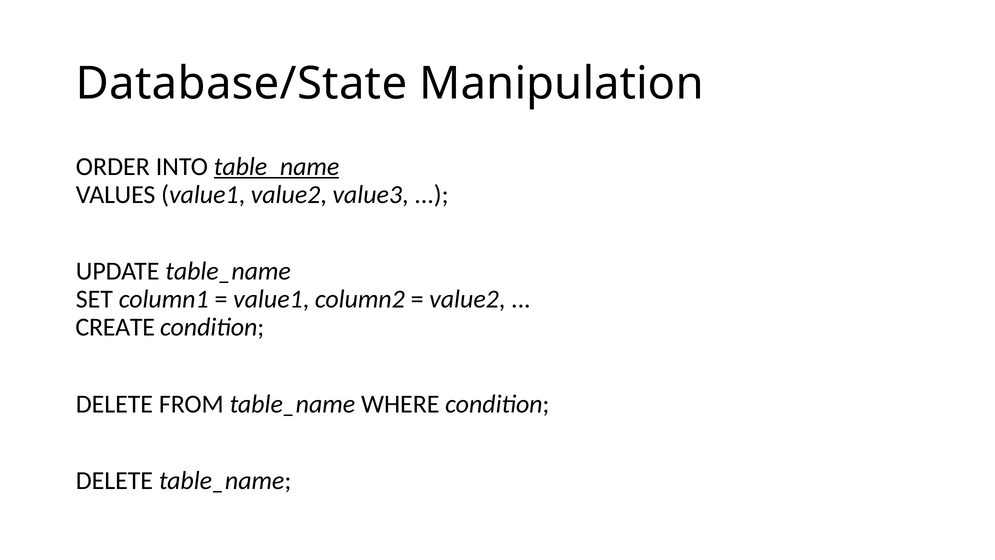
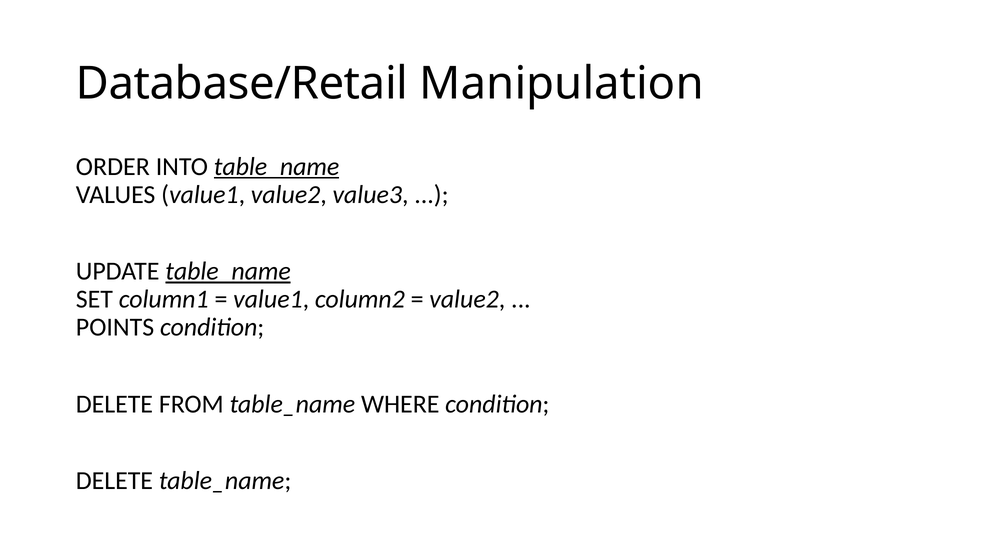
Database/State: Database/State -> Database/Retail
table_name at (228, 271) underline: none -> present
CREATE: CREATE -> POINTS
